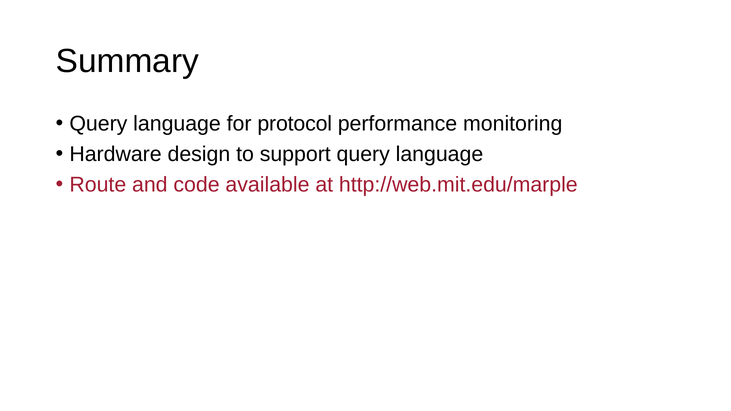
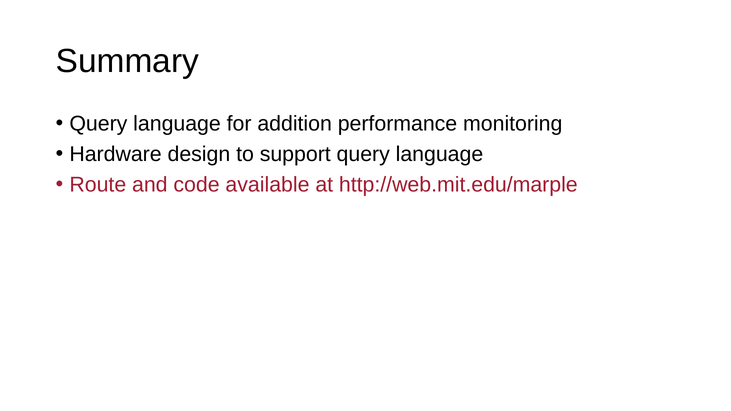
protocol: protocol -> addition
